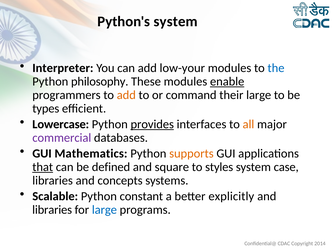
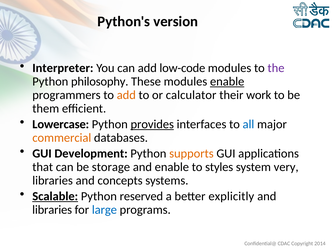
Python's system: system -> version
low-your: low-your -> low-code
the colour: blue -> purple
command: command -> calculator
their large: large -> work
types: types -> them
all colour: orange -> blue
commercial colour: purple -> orange
Mathematics: Mathematics -> Development
that underline: present -> none
defined: defined -> storage
and square: square -> enable
case: case -> very
Scalable underline: none -> present
constant: constant -> reserved
